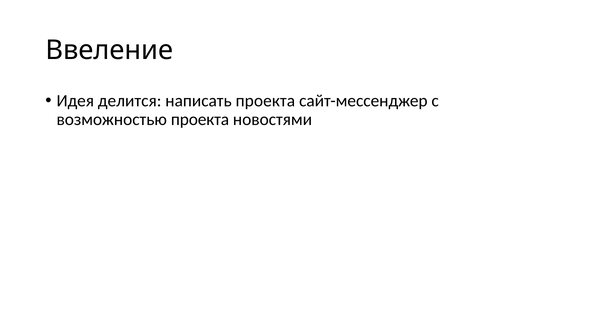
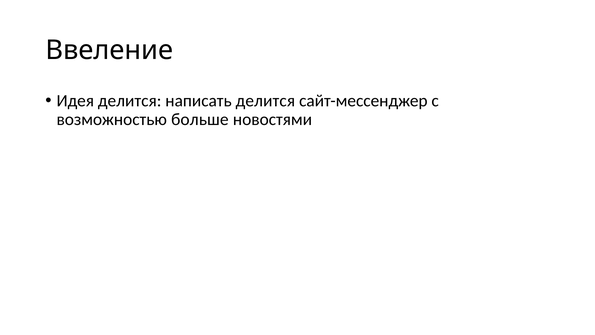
написать проекта: проекта -> делится
возможностью проекта: проекта -> больше
